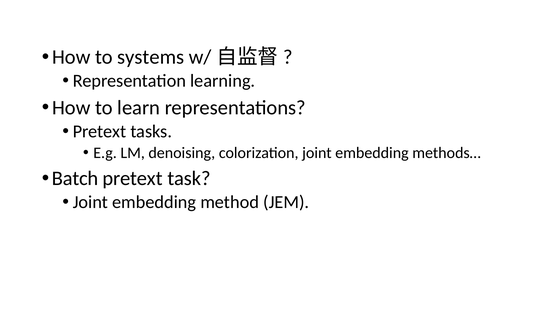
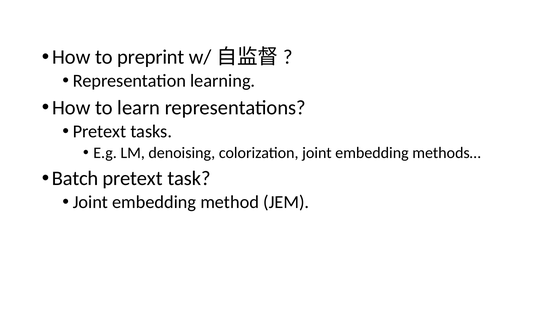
systems: systems -> preprint
